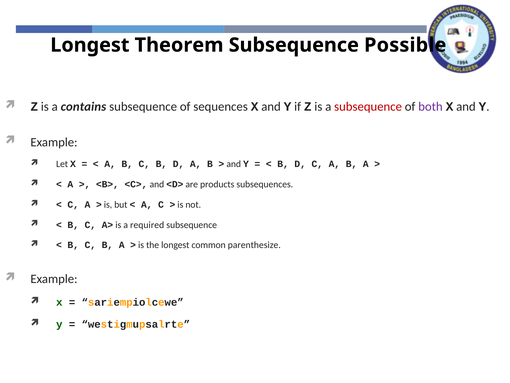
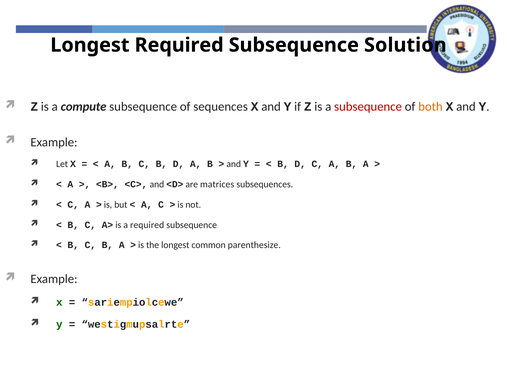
Longest Theorem: Theorem -> Required
Possible: Possible -> Solution
contains: contains -> compute
both colour: purple -> orange
products: products -> matrices
